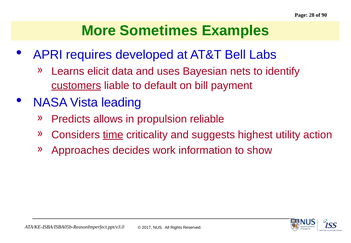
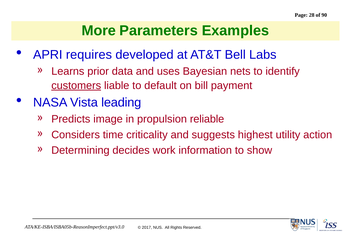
Sometimes: Sometimes -> Parameters
elicit: elicit -> prior
allows: allows -> image
time underline: present -> none
Approaches: Approaches -> Determining
